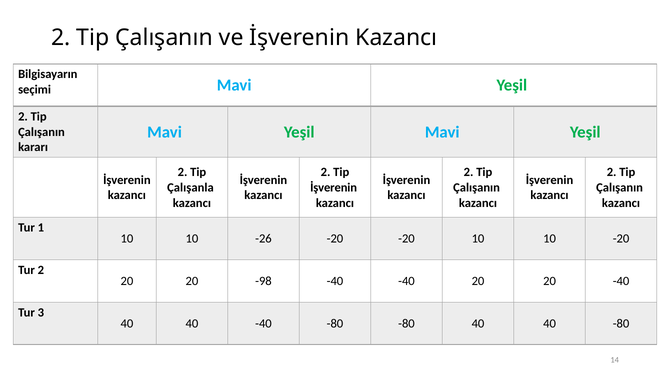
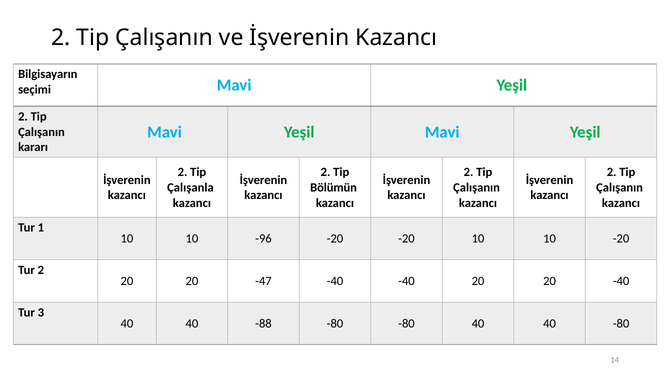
İşverenin at (334, 187): İşverenin -> Bölümün
-26: -26 -> -96
-98: -98 -> -47
40 -40: -40 -> -88
